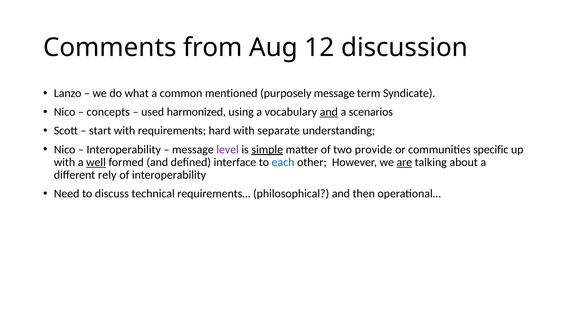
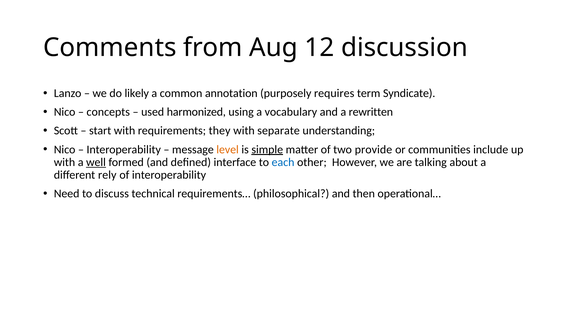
what: what -> likely
mentioned: mentioned -> annotation
purposely message: message -> requires
and at (329, 112) underline: present -> none
scenarios: scenarios -> rewritten
hard: hard -> they
level colour: purple -> orange
specific: specific -> include
are underline: present -> none
